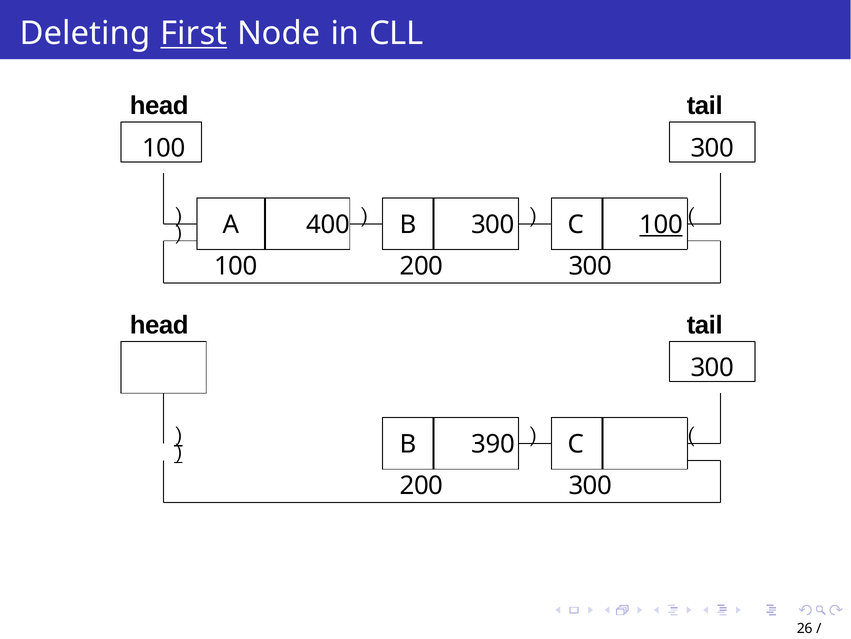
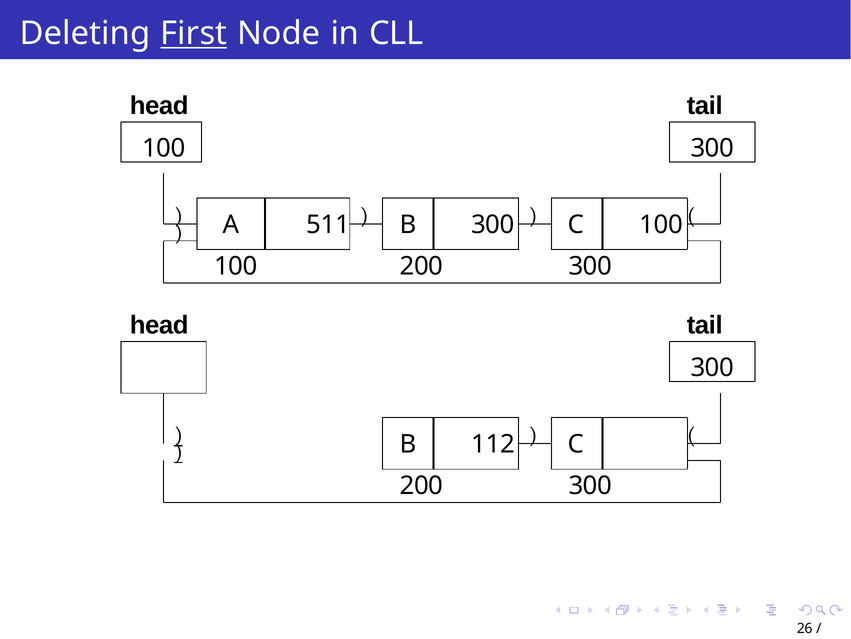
100 at (661, 225) underline: present -> none
400: 400 -> 511
390: 390 -> 112
